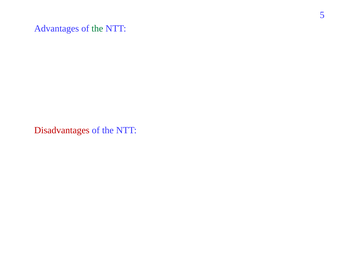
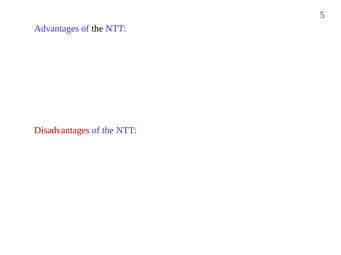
the at (97, 29) colour: green -> black
